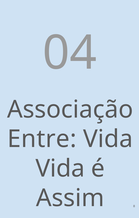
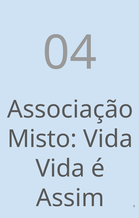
Entre: Entre -> Misto
